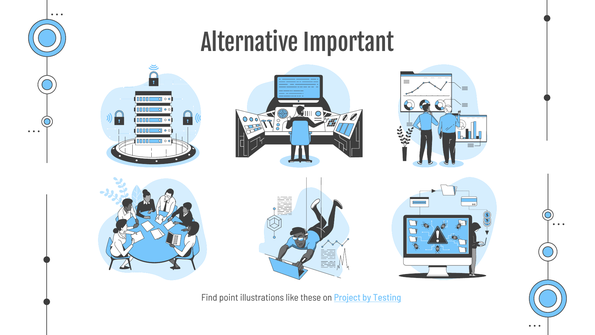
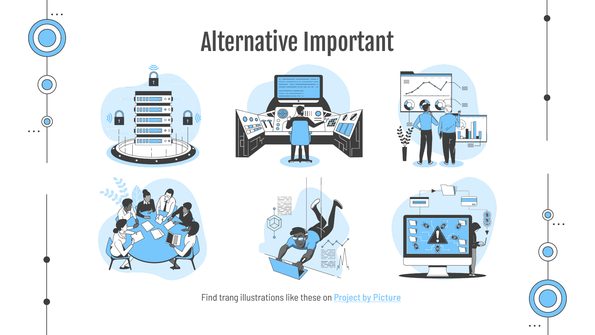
point: point -> trang
Testing: Testing -> Picture
